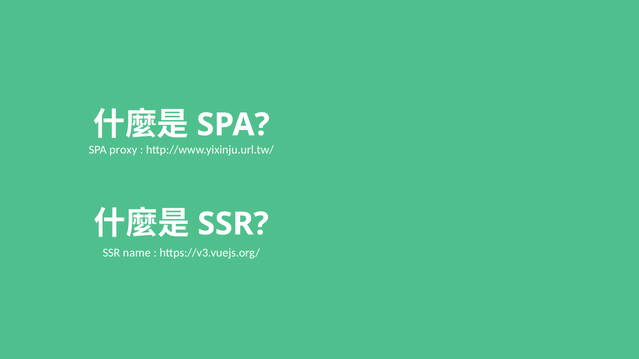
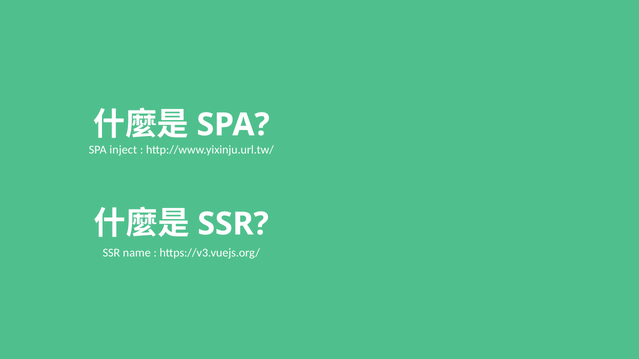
proxy: proxy -> inject
